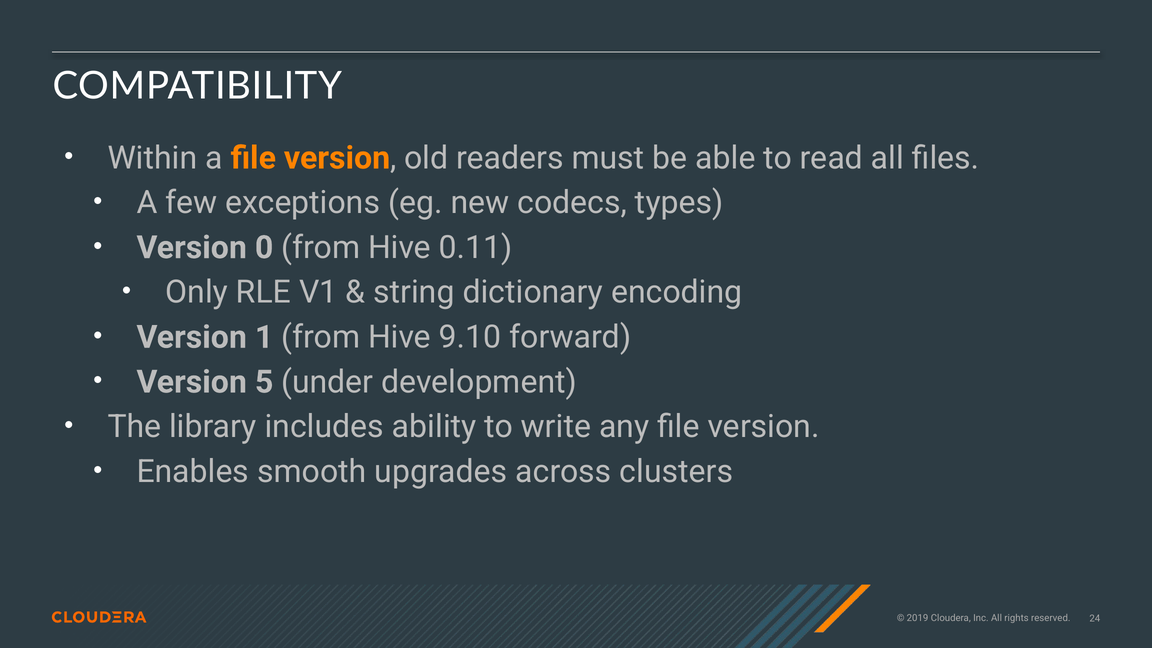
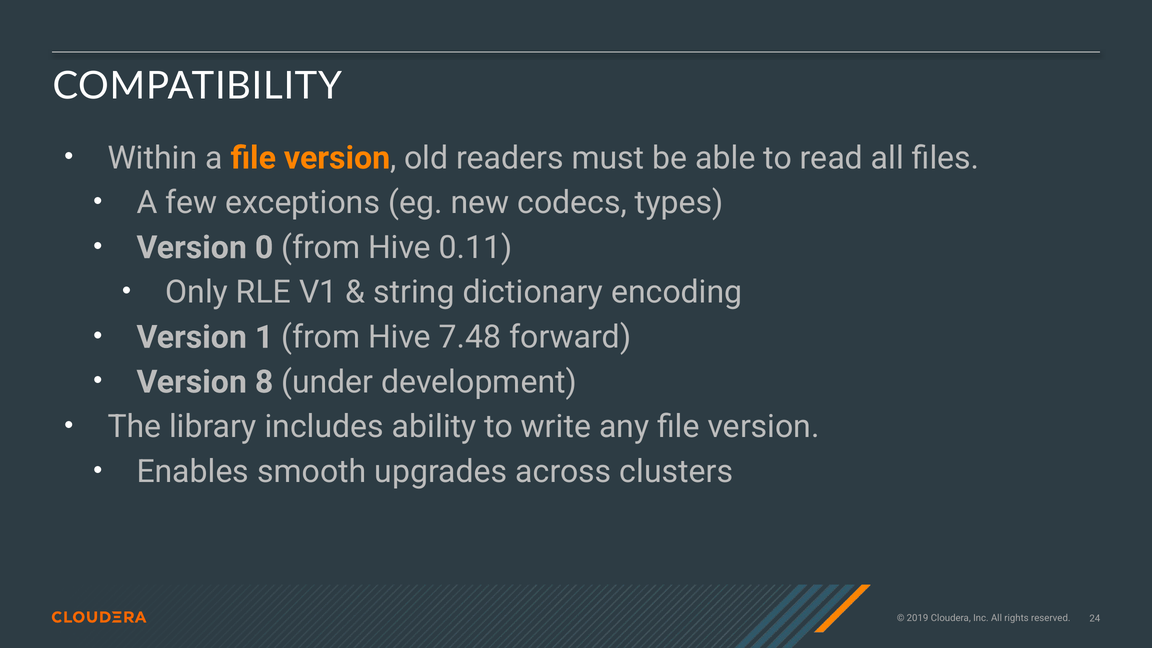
9.10: 9.10 -> 7.48
5: 5 -> 8
